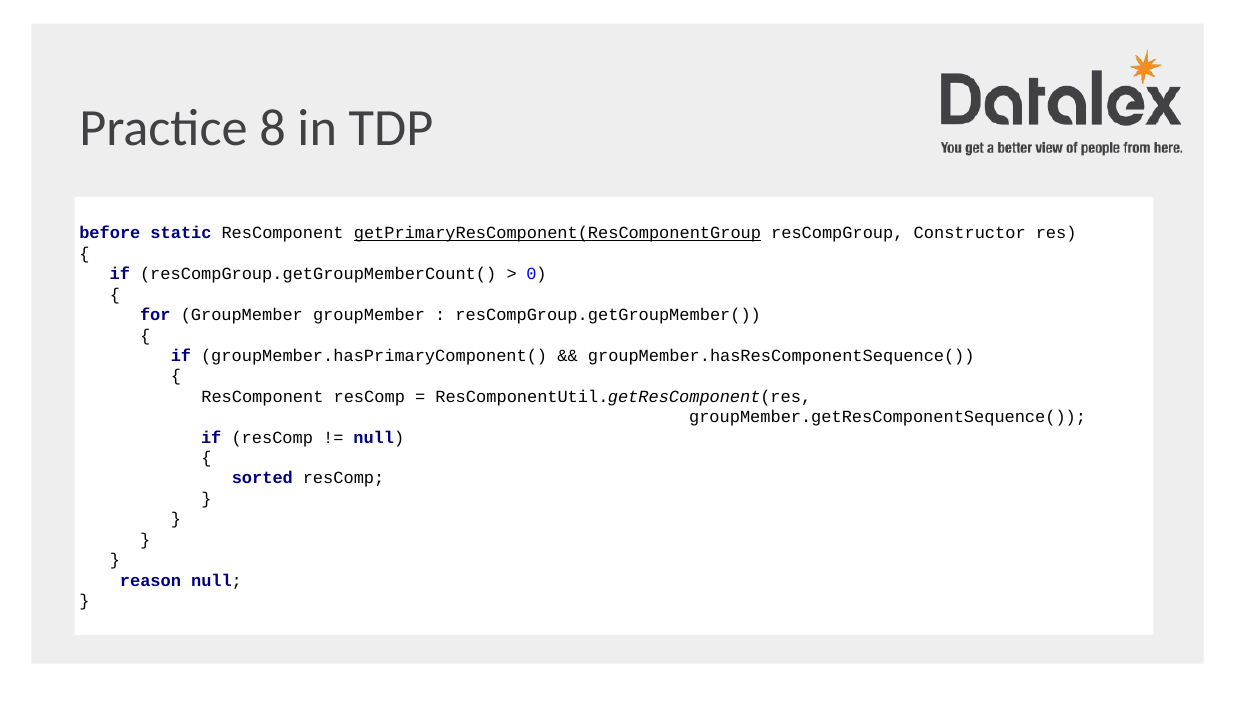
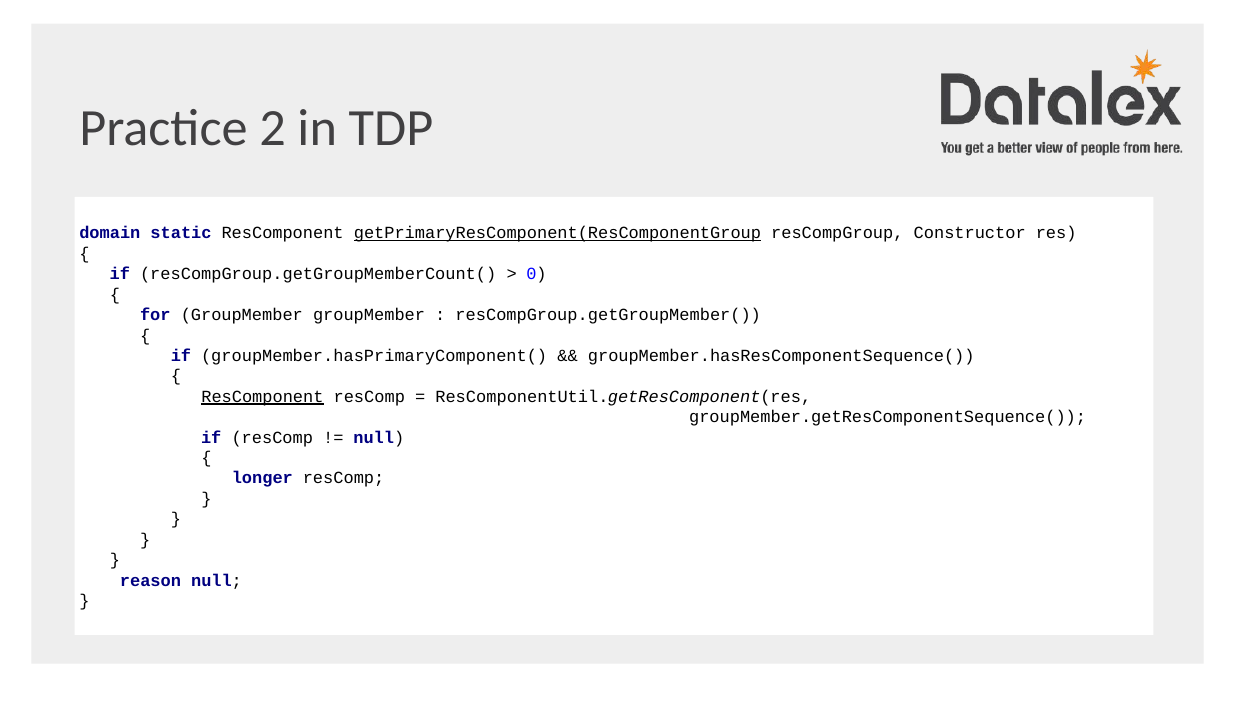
8: 8 -> 2
before: before -> domain
ResComponent at (262, 397) underline: none -> present
sorted: sorted -> longer
